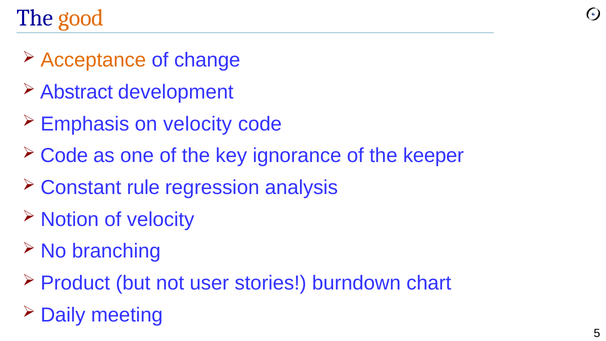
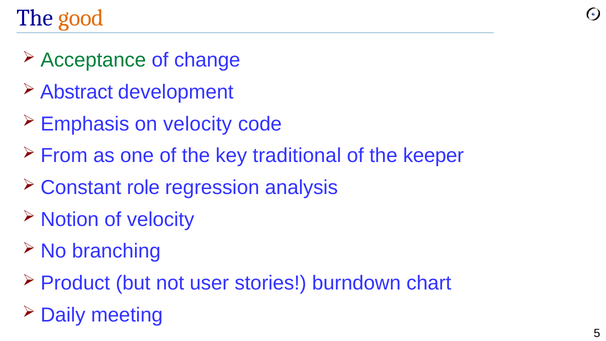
Acceptance colour: orange -> green
Code at (64, 156): Code -> From
ignorance: ignorance -> traditional
rule: rule -> role
